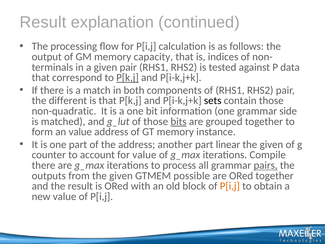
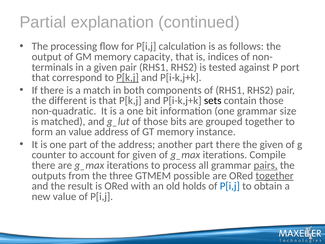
Result at (43, 22): Result -> Partial
data: data -> port
side: side -> size
bits underline: present -> none
part linear: linear -> there
for value: value -> given
from the given: given -> three
together at (275, 176) underline: none -> present
block: block -> holds
P[i,j at (230, 186) colour: orange -> blue
